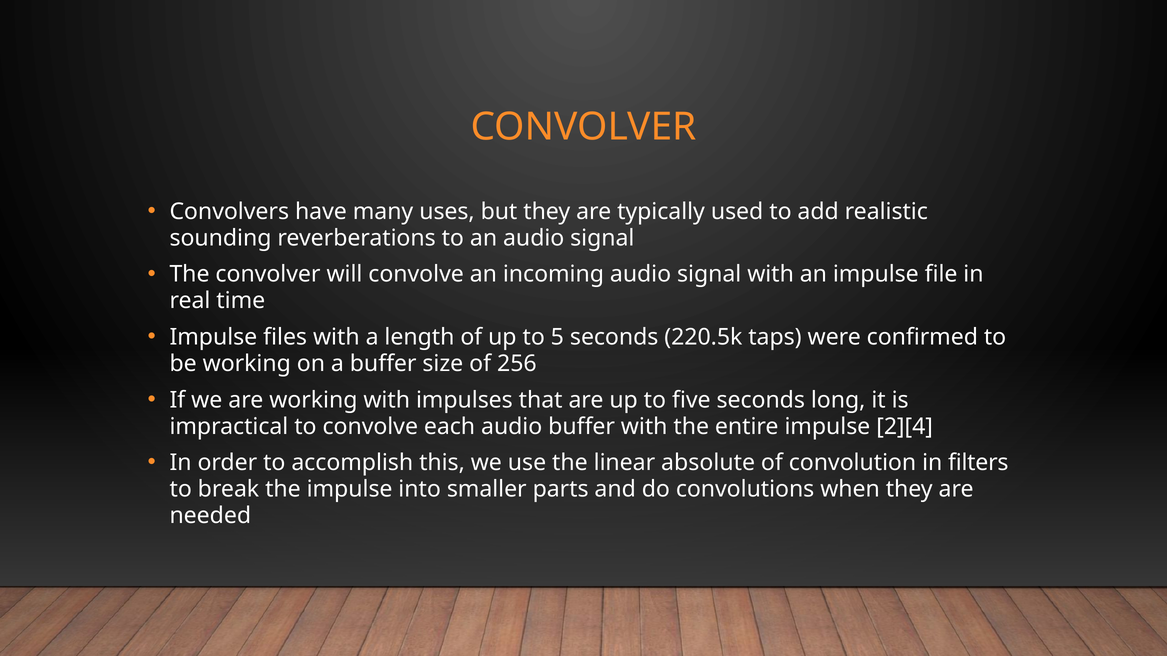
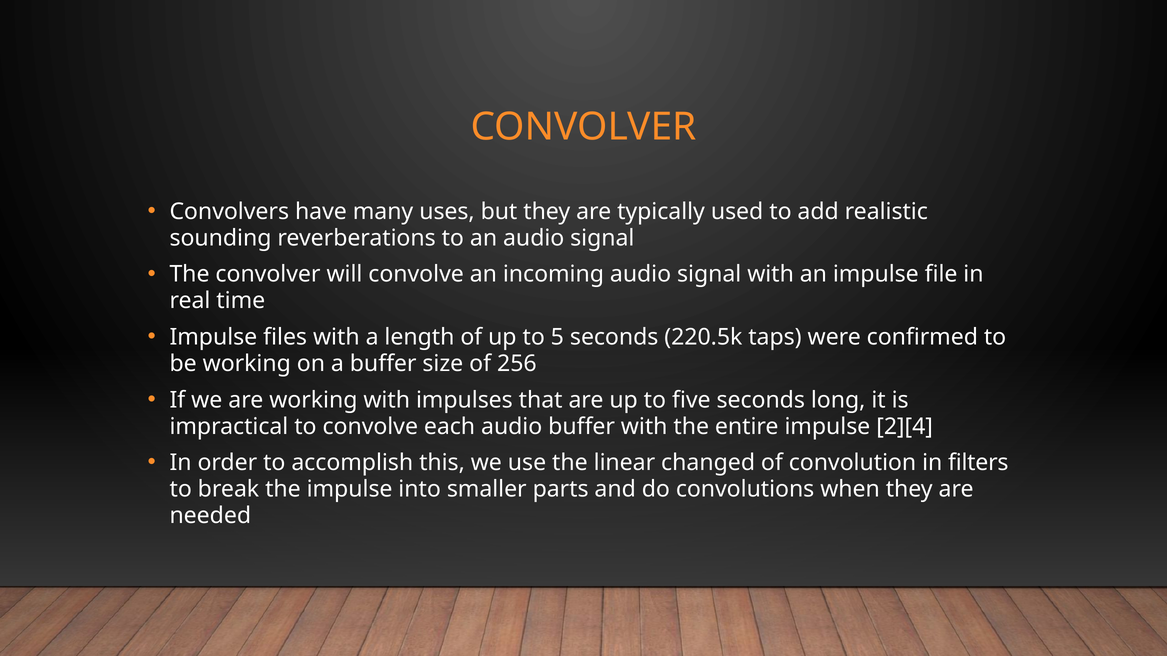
absolute: absolute -> changed
